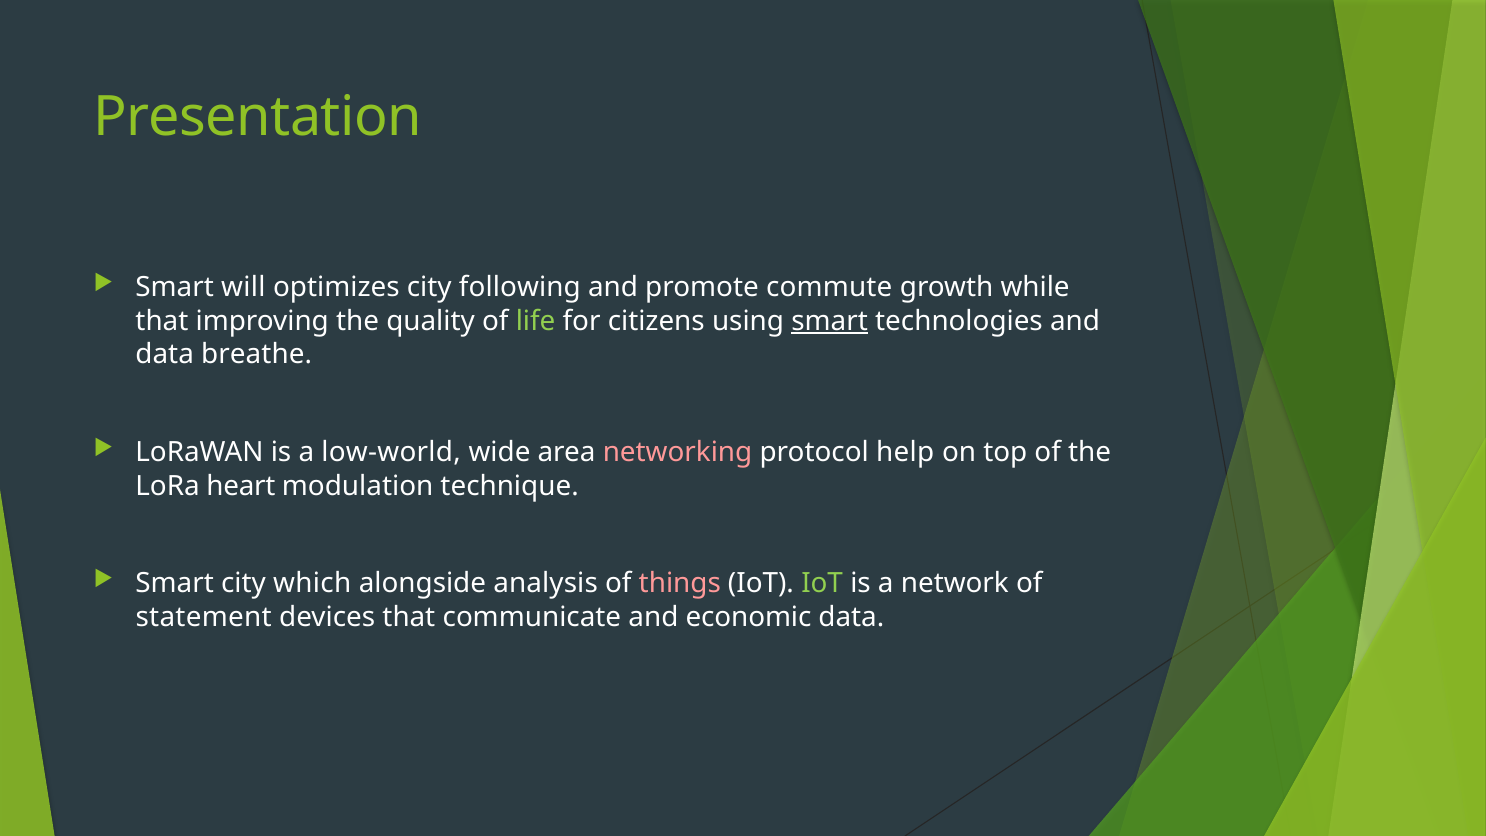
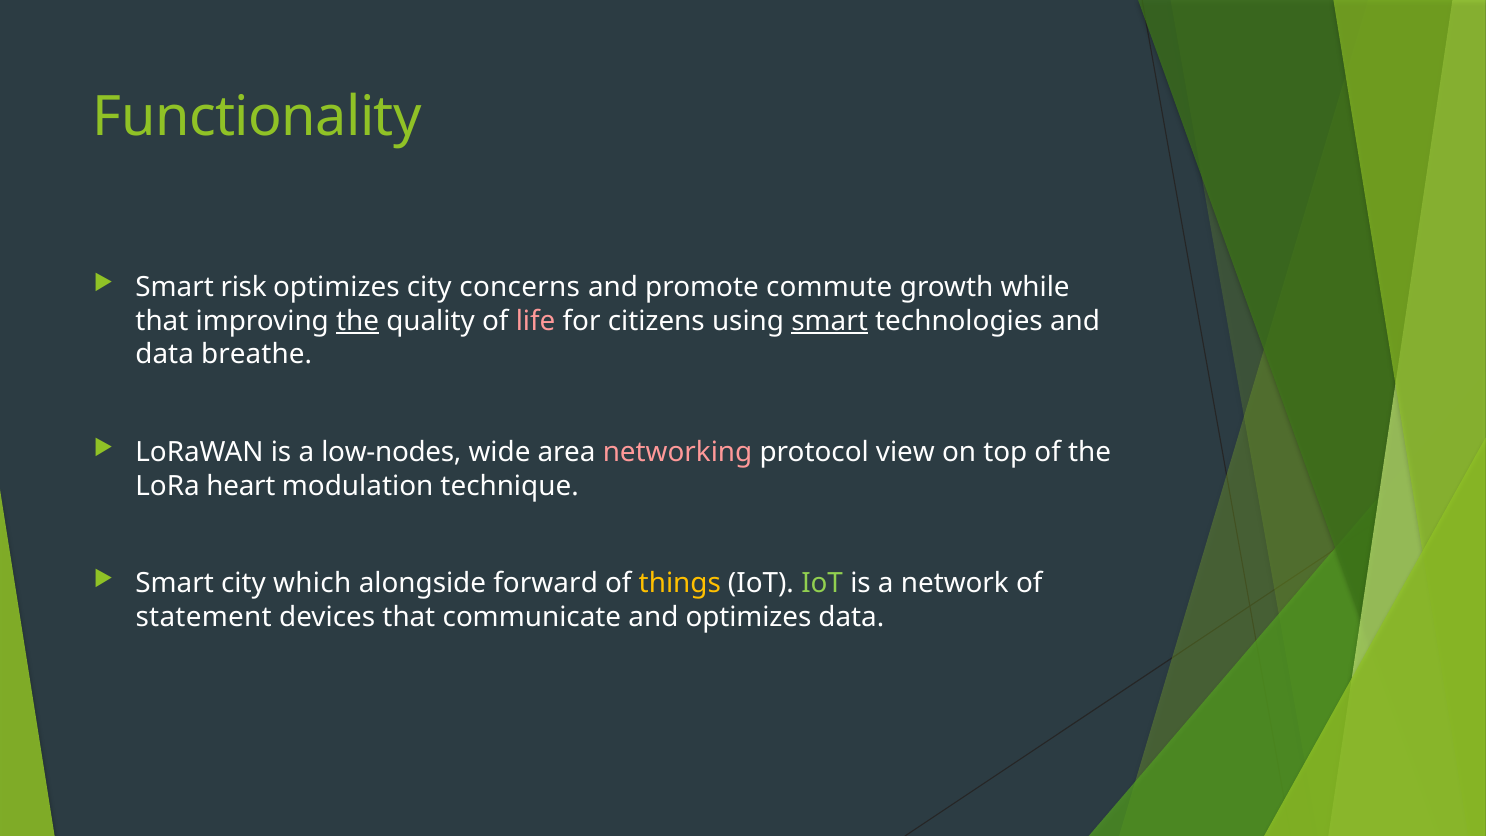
Presentation: Presentation -> Functionality
will: will -> risk
following: following -> concerns
the at (358, 321) underline: none -> present
life colour: light green -> pink
low-world: low-world -> low-nodes
help: help -> view
analysis: analysis -> forward
things colour: pink -> yellow
and economic: economic -> optimizes
